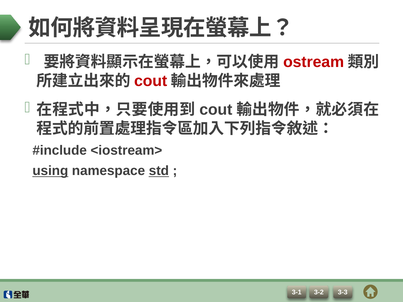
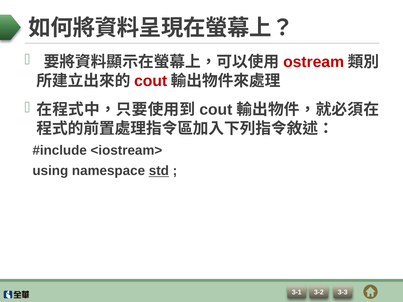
using underline: present -> none
